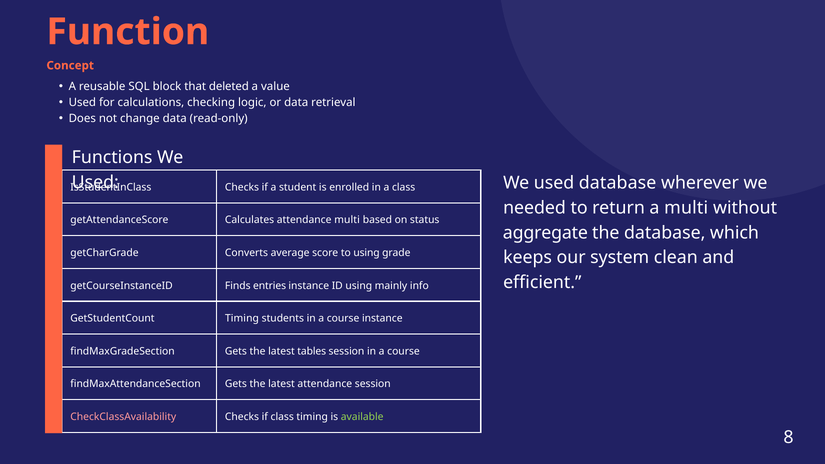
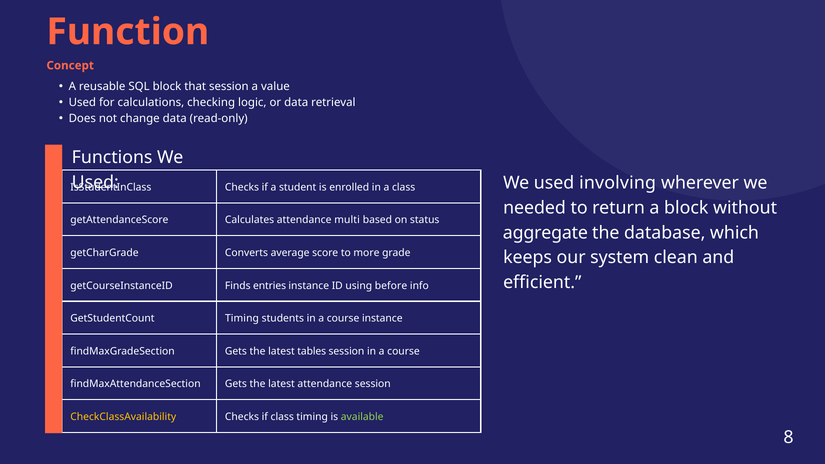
that deleted: deleted -> session
used database: database -> involving
a multi: multi -> block
to using: using -> more
mainly: mainly -> before
CheckClassAvailability colour: pink -> yellow
